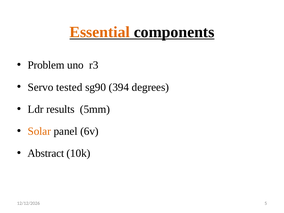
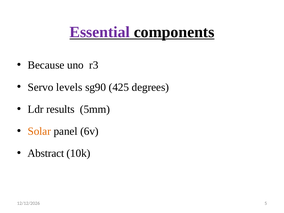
Essential colour: orange -> purple
Problem: Problem -> Because
tested: tested -> levels
394: 394 -> 425
